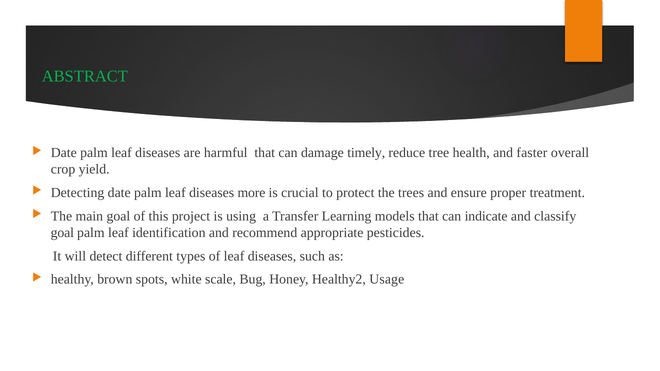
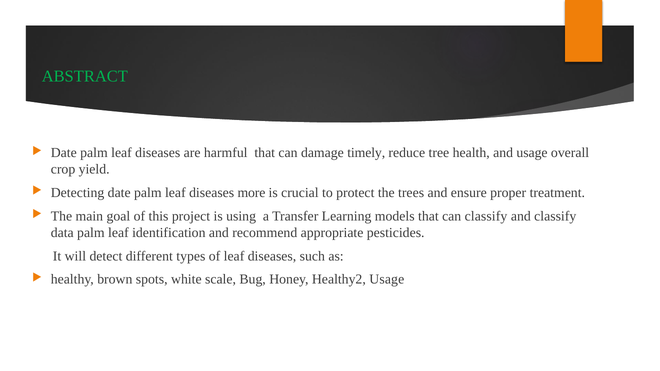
and faster: faster -> usage
can indicate: indicate -> classify
goal at (62, 233): goal -> data
